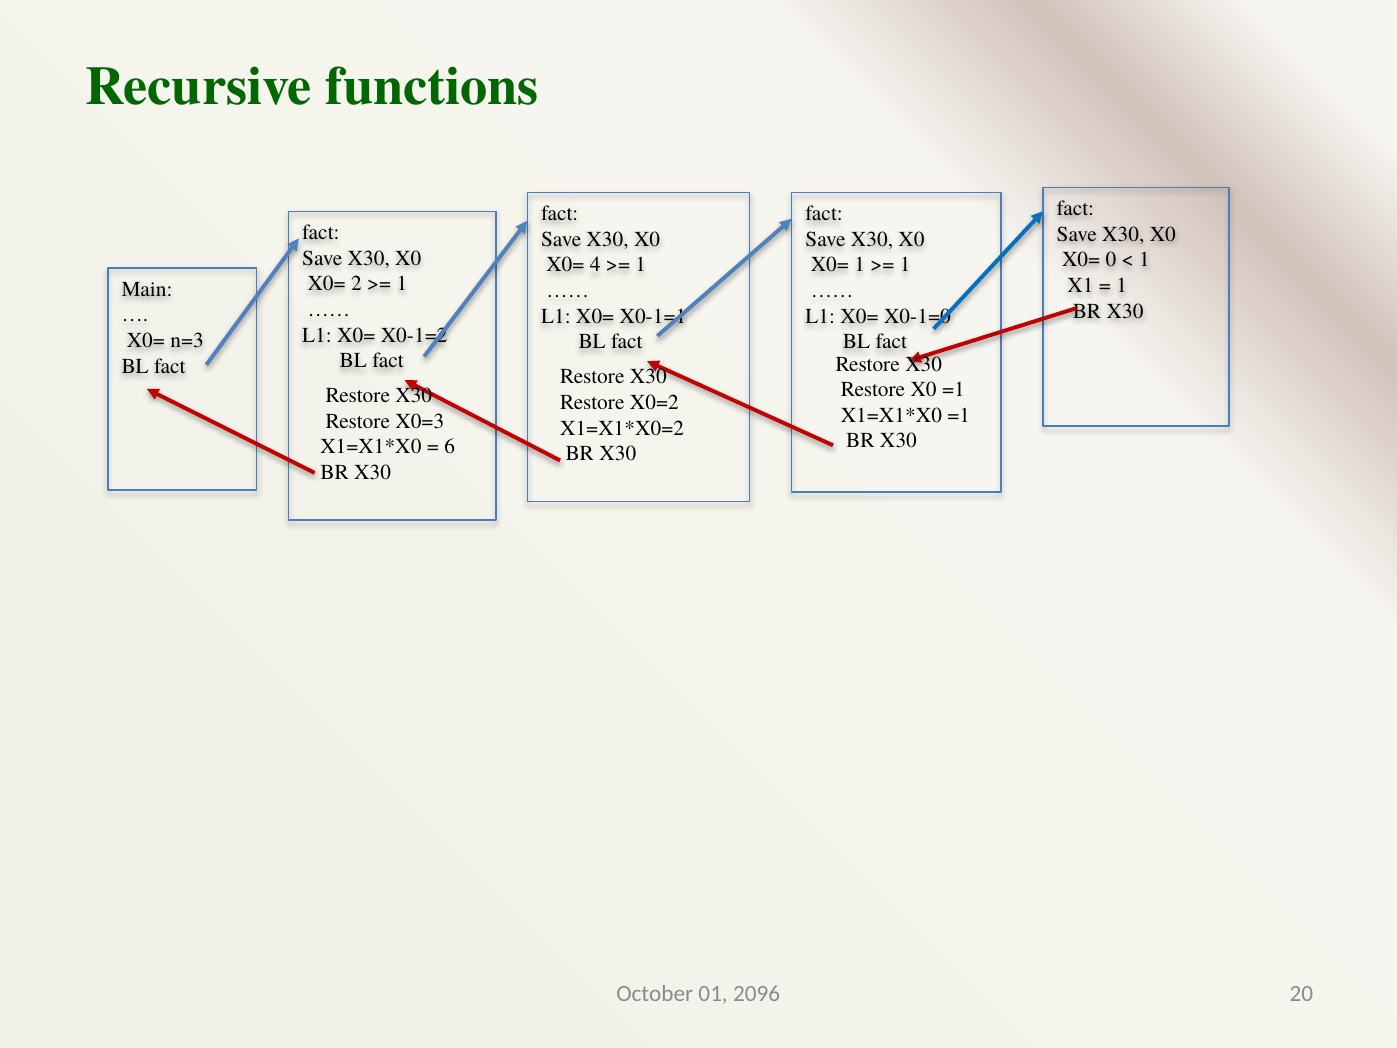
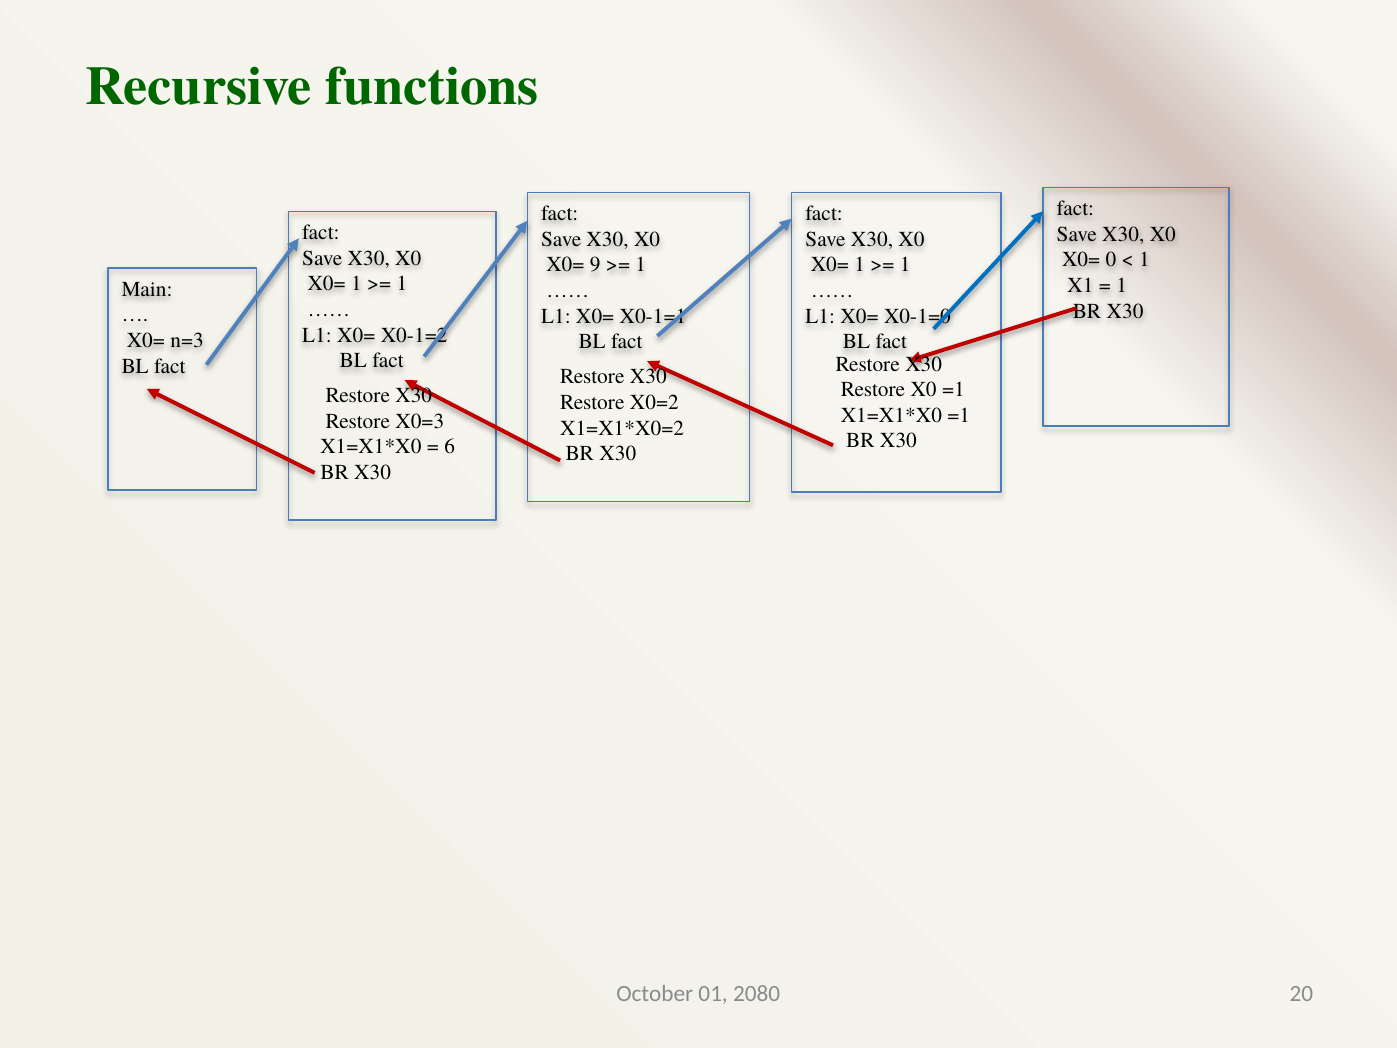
4: 4 -> 9
2 at (356, 284): 2 -> 1
2096: 2096 -> 2080
